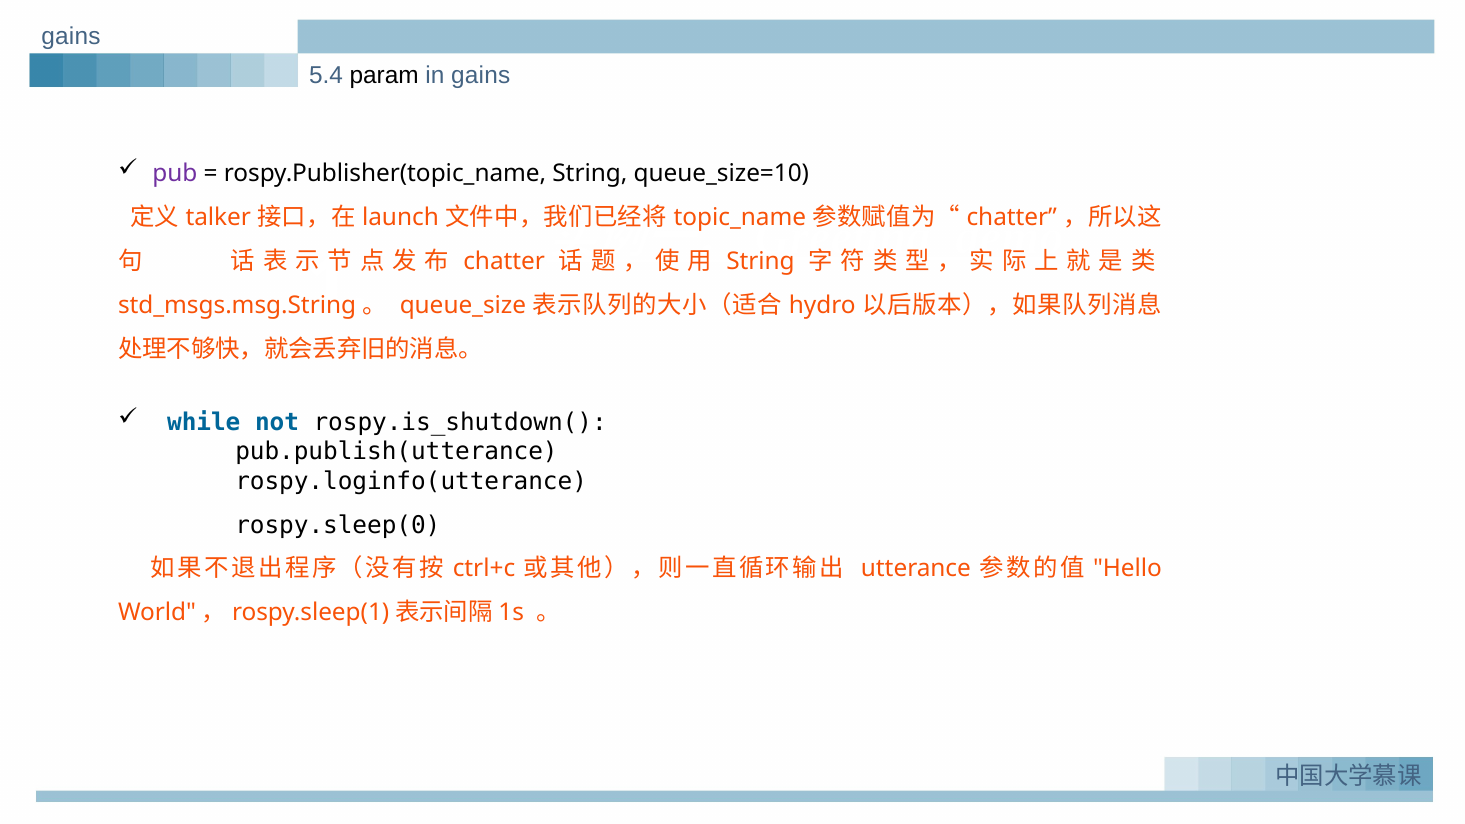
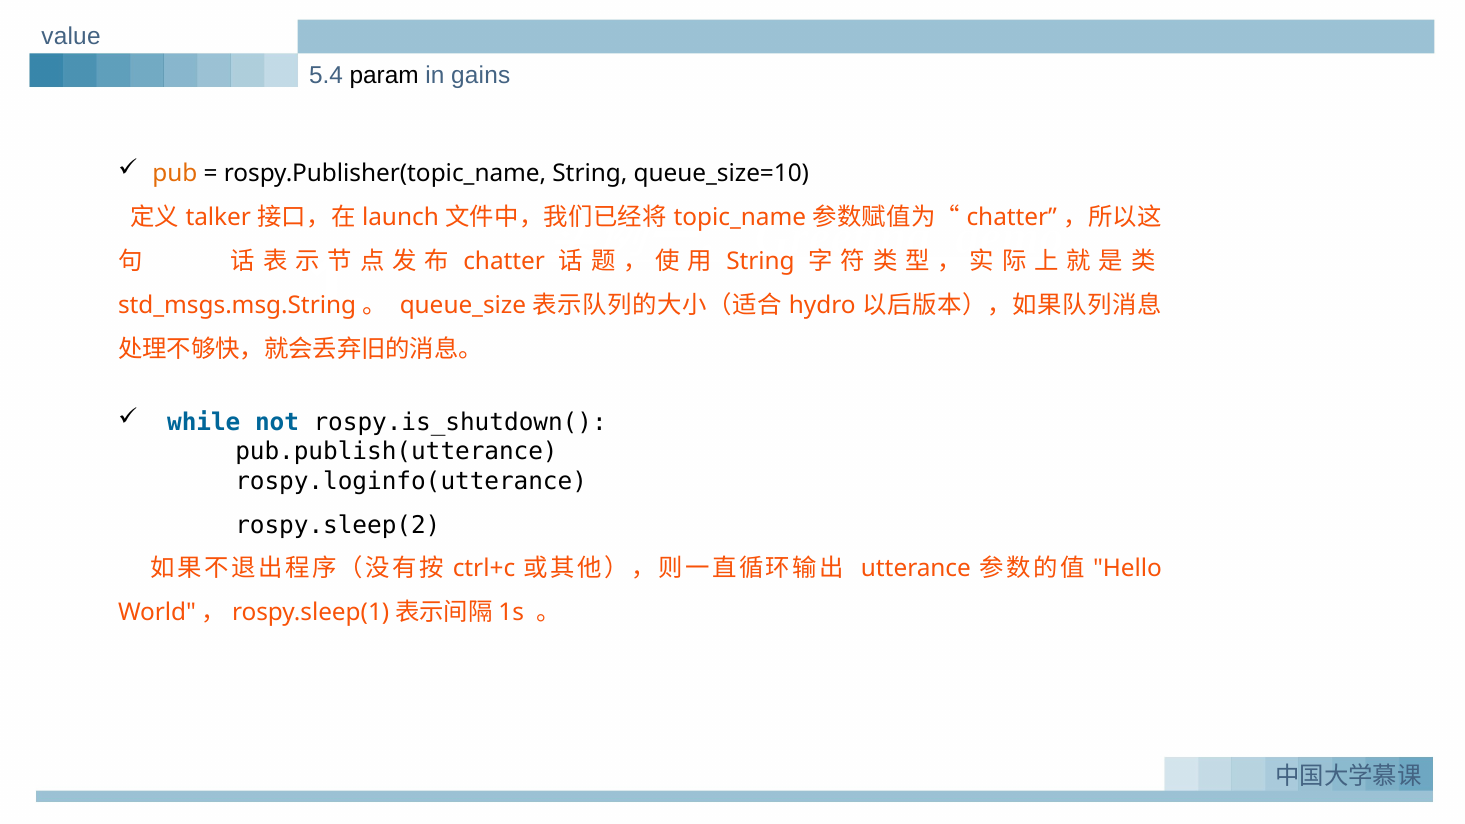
gains at (71, 36): gains -> value
pub colour: purple -> orange
rospy.sleep(0: rospy.sleep(0 -> rospy.sleep(2
